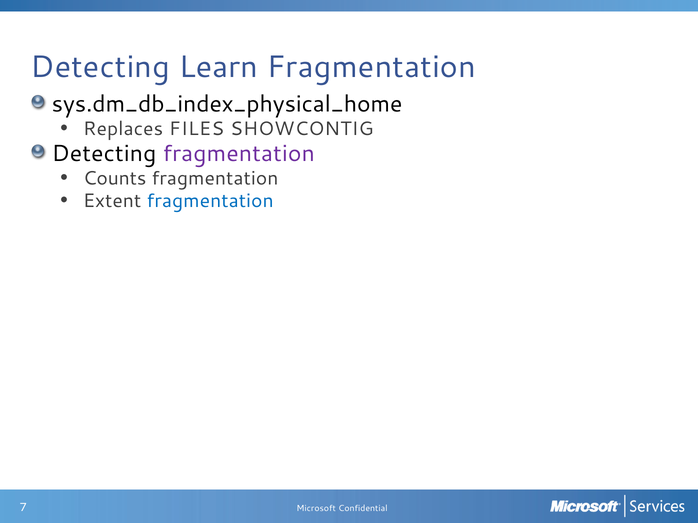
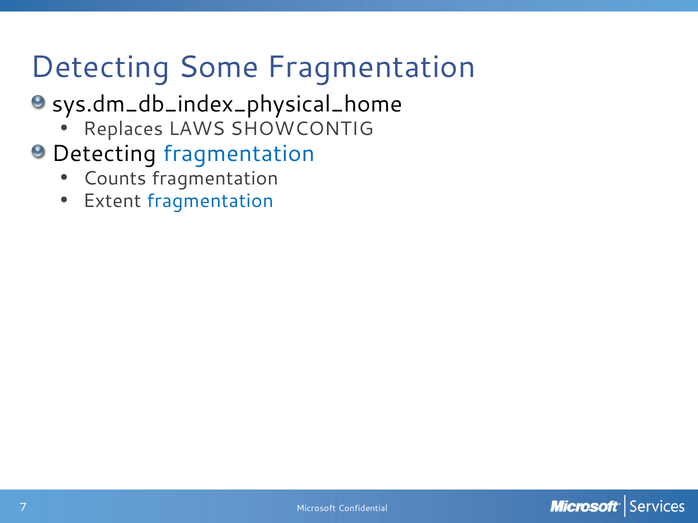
Learn: Learn -> Some
FILES: FILES -> LAWS
fragmentation at (239, 154) colour: purple -> blue
